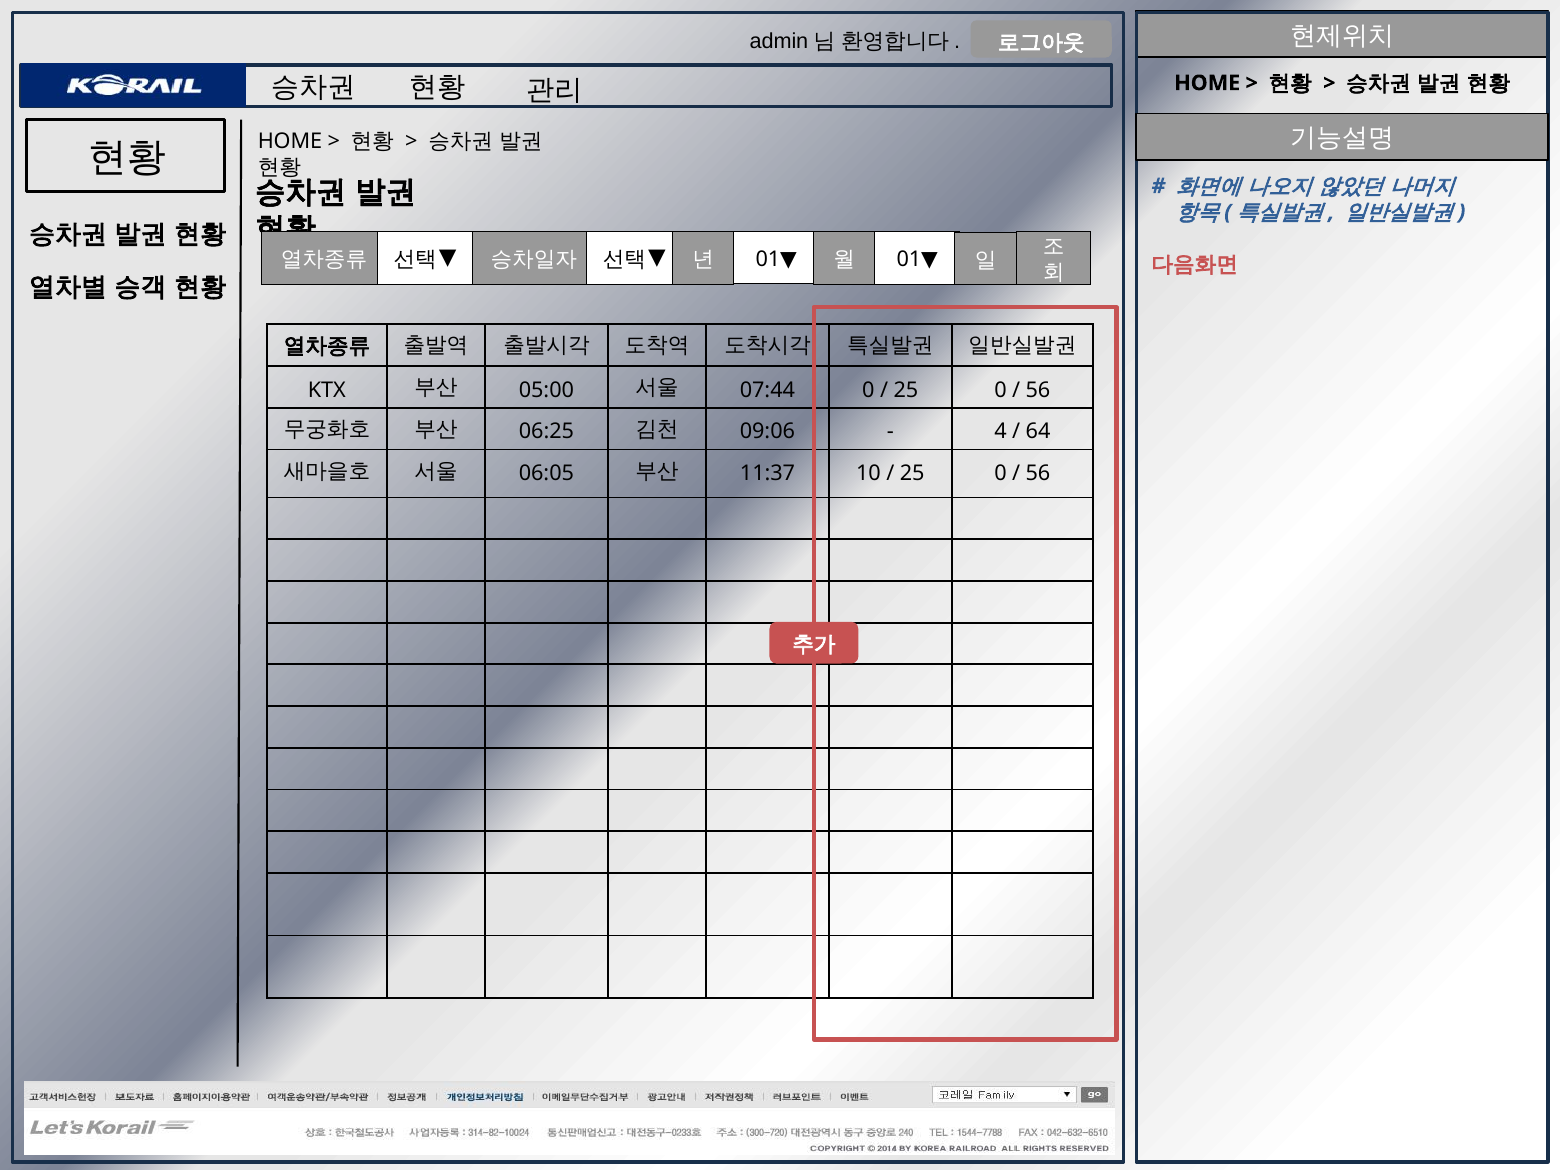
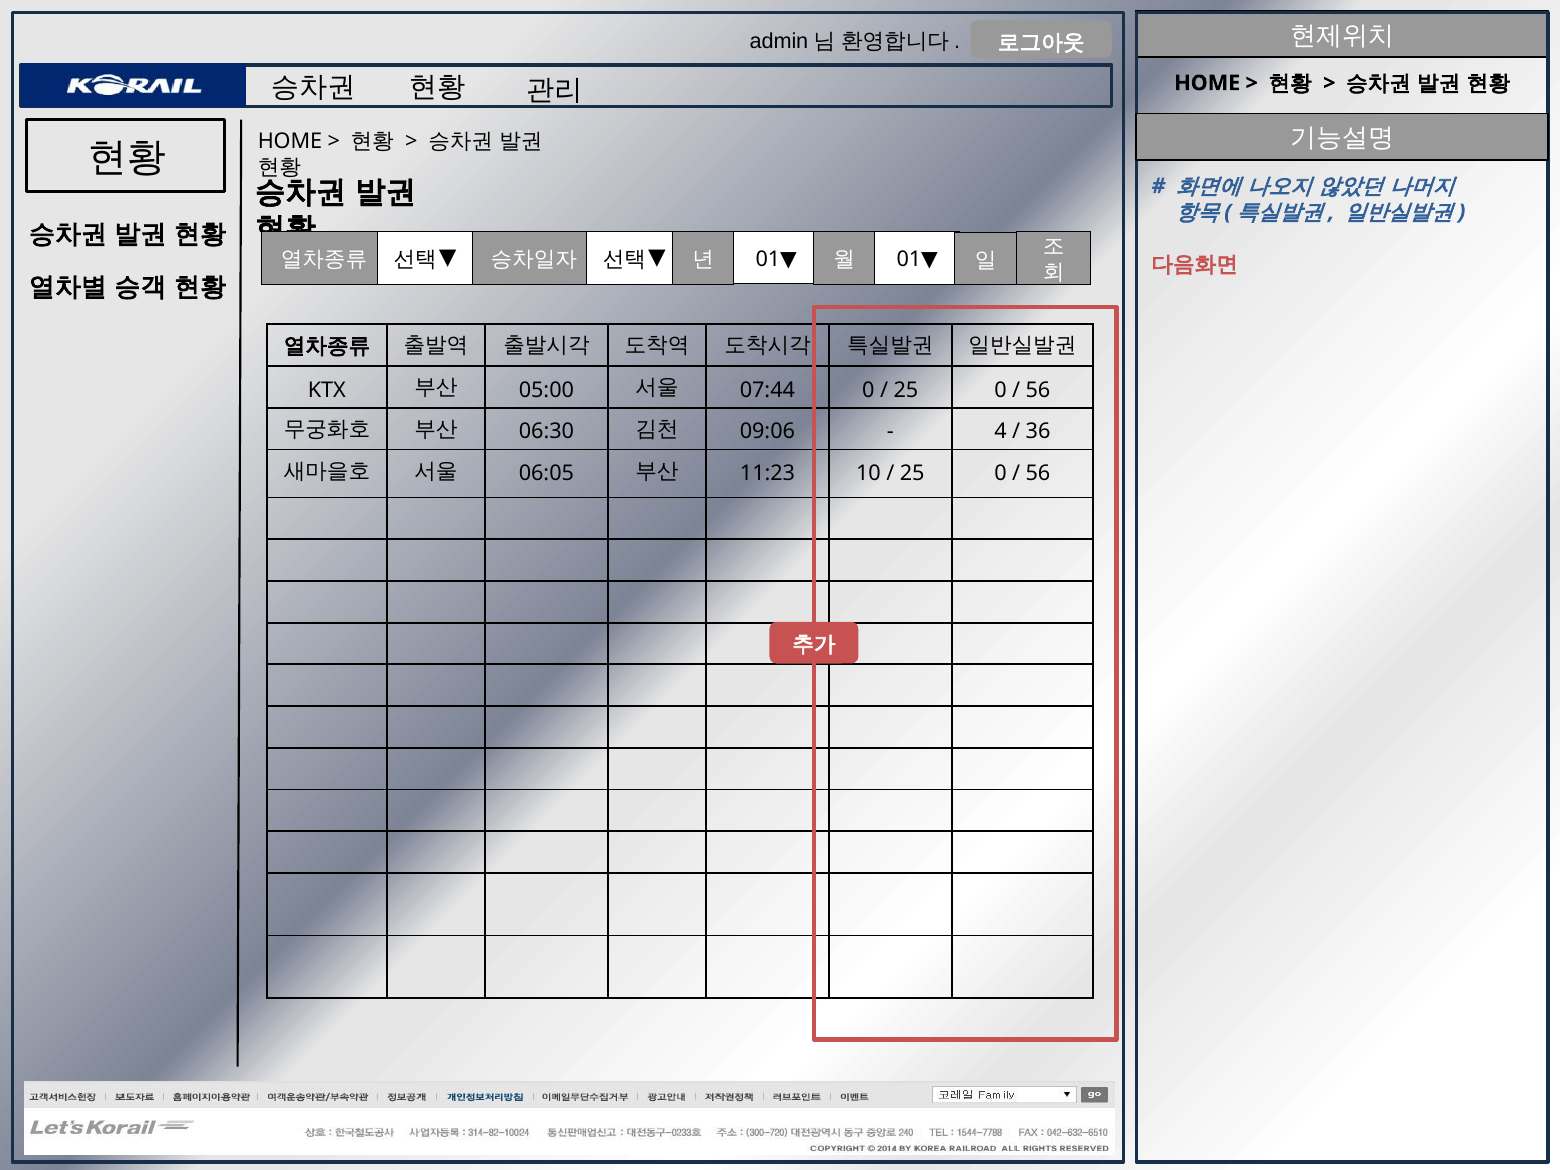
06:25: 06:25 -> 06:30
64: 64 -> 36
11:37: 11:37 -> 11:23
